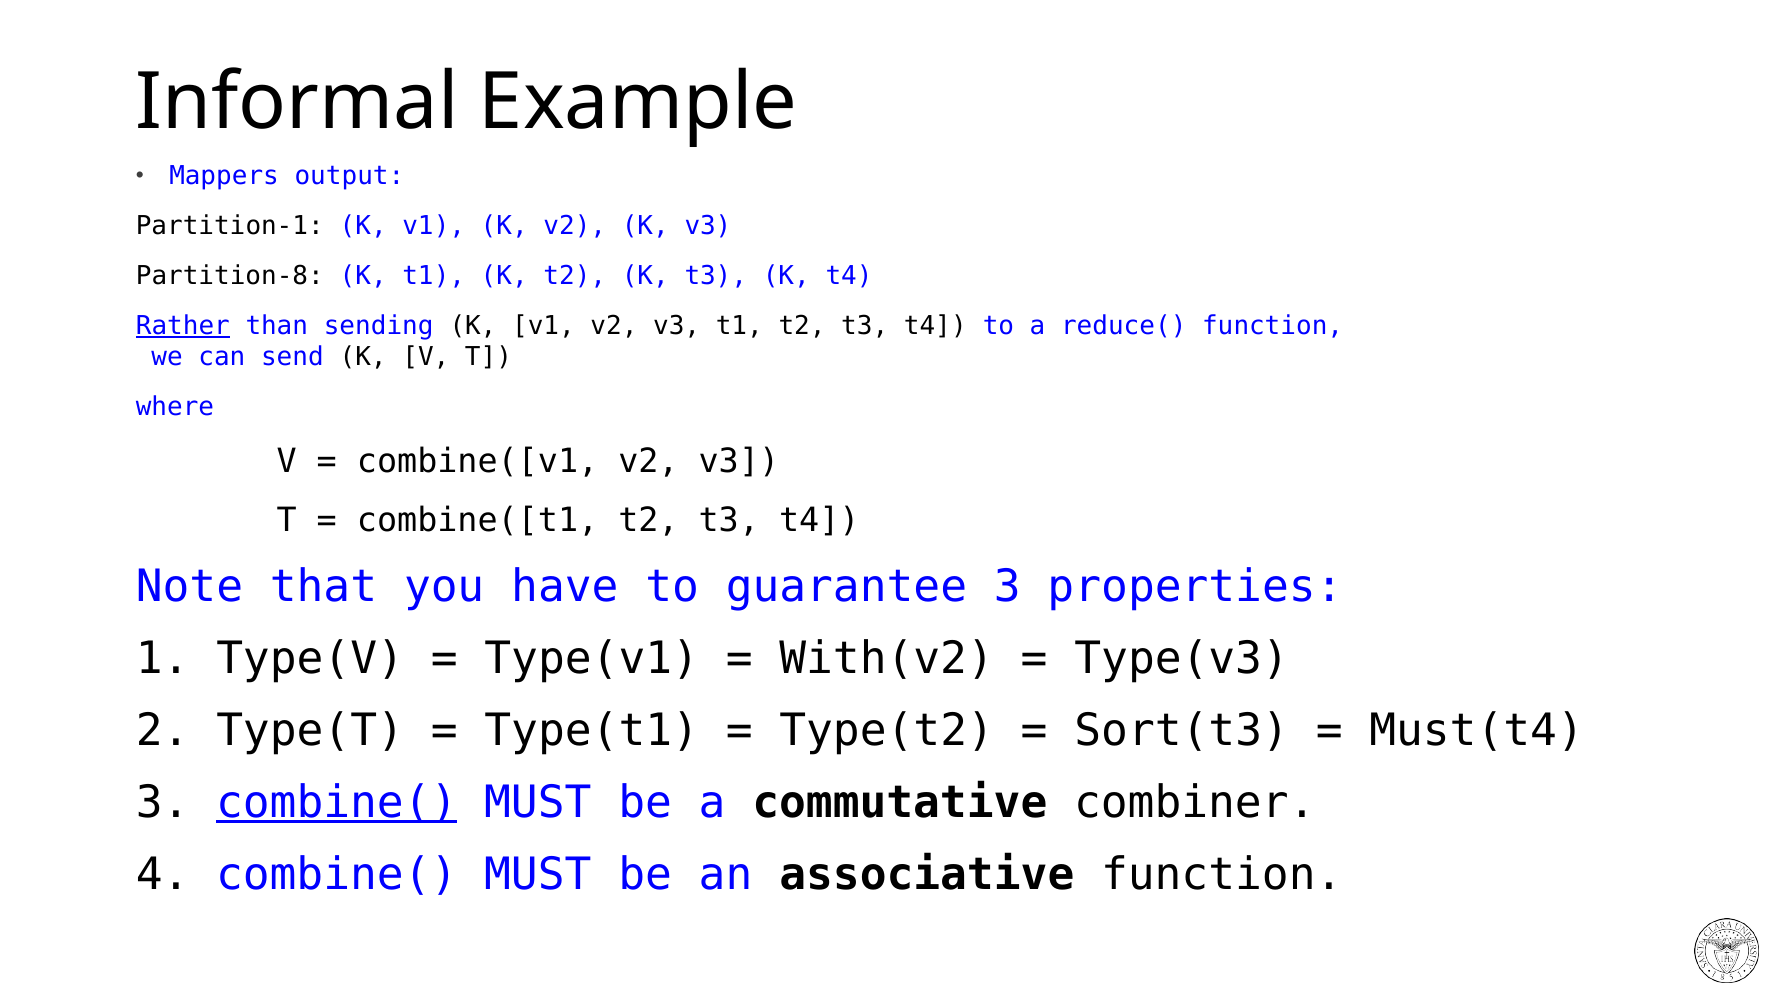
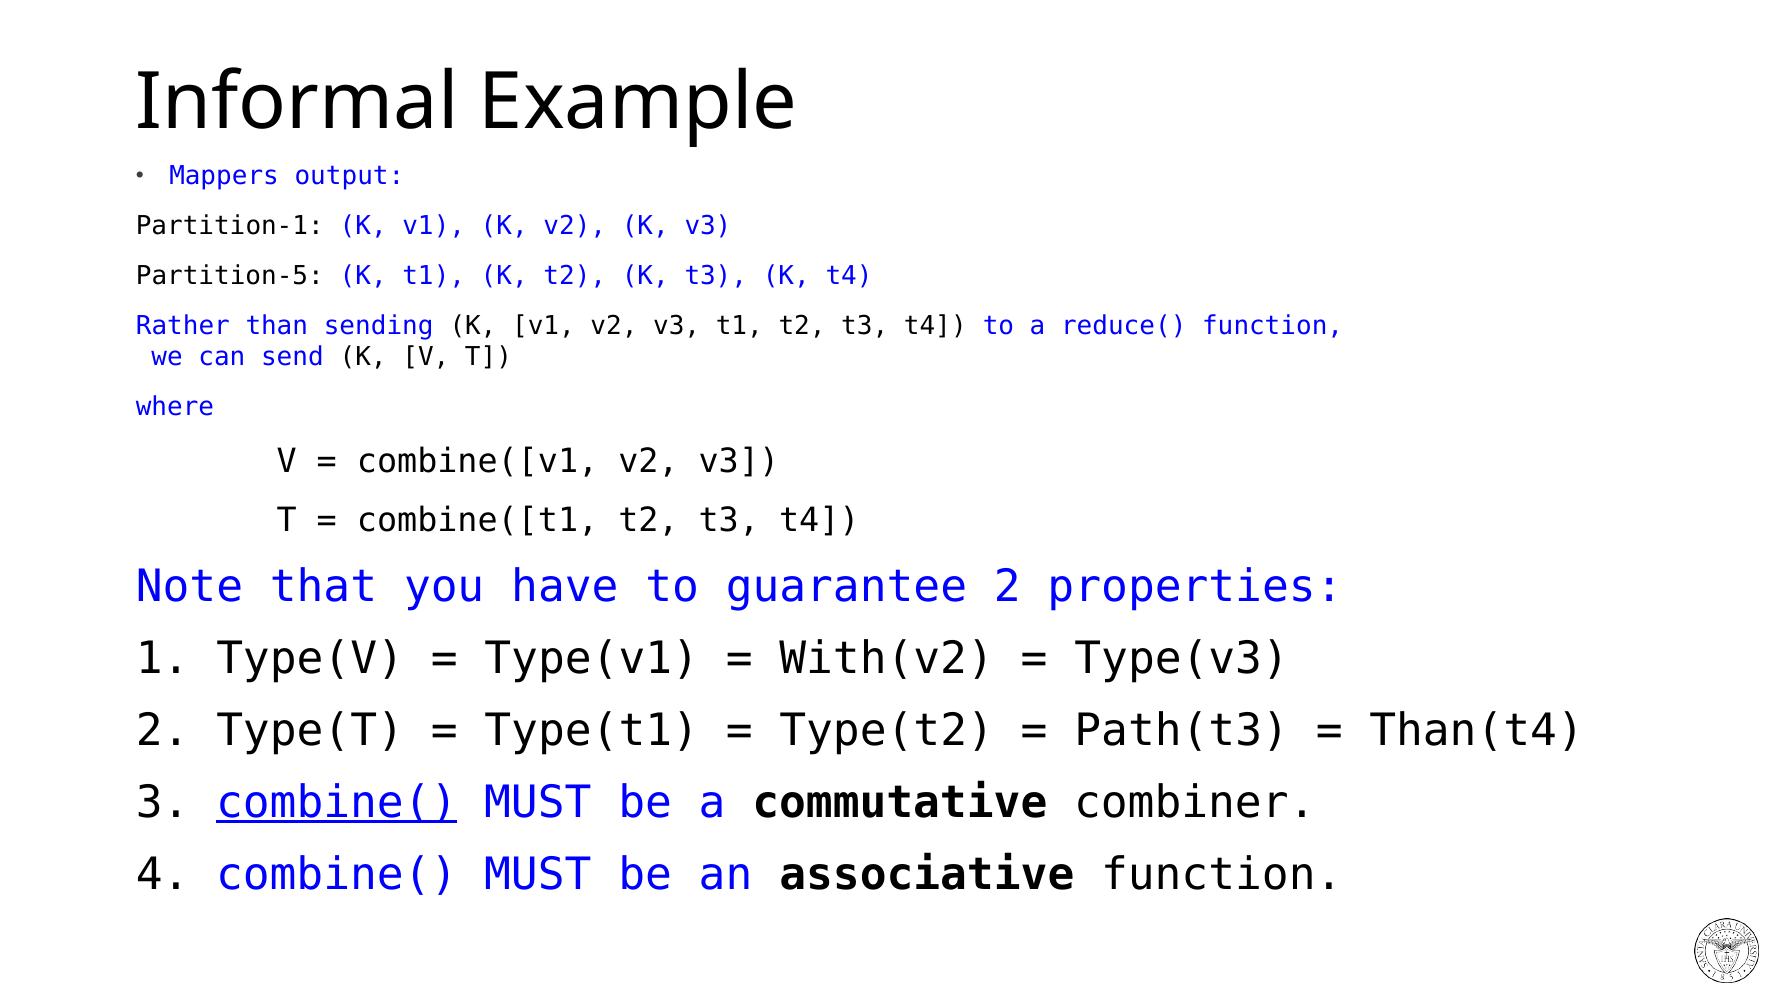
Partition-8: Partition-8 -> Partition-5
Rather underline: present -> none
guarantee 3: 3 -> 2
Sort(t3: Sort(t3 -> Path(t3
Must(t4: Must(t4 -> Than(t4
